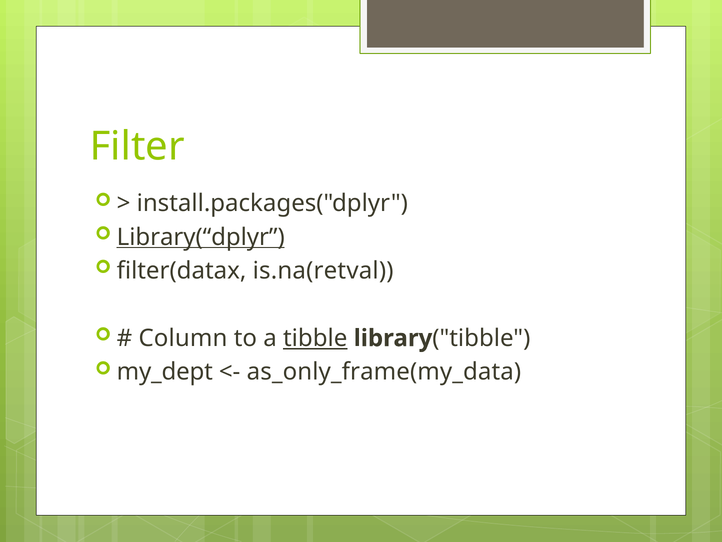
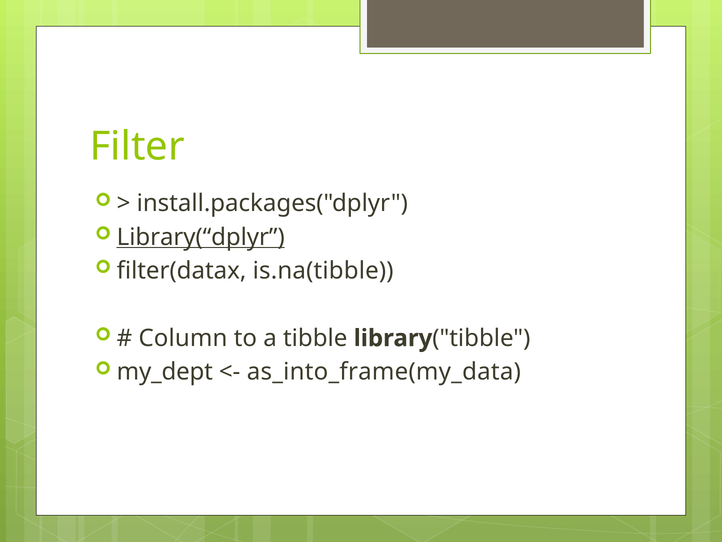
is.na(retval: is.na(retval -> is.na(tibble
tibble at (315, 338) underline: present -> none
as_only_frame(my_data: as_only_frame(my_data -> as_into_frame(my_data
